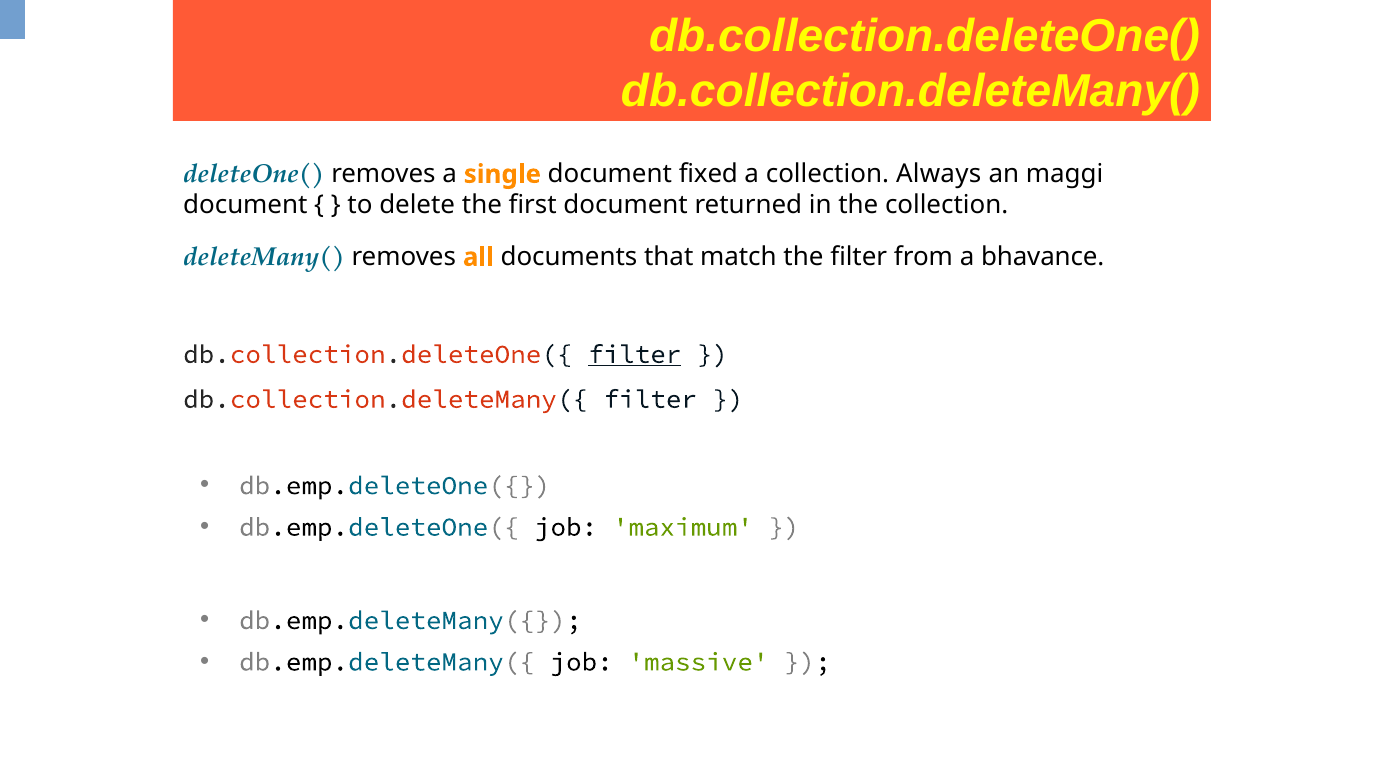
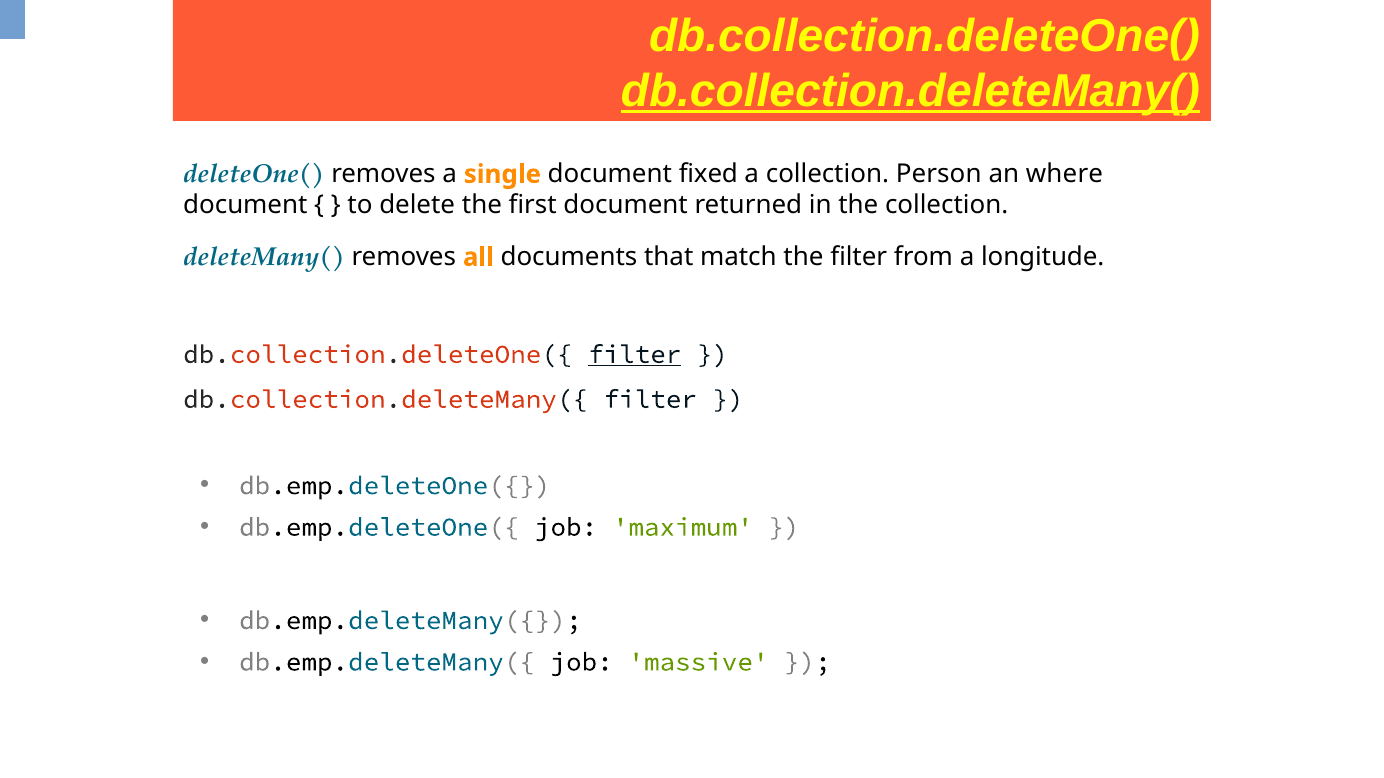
db.collection.deleteMany( underline: none -> present
Always: Always -> Person
maggi: maggi -> where
bhavance: bhavance -> longitude
